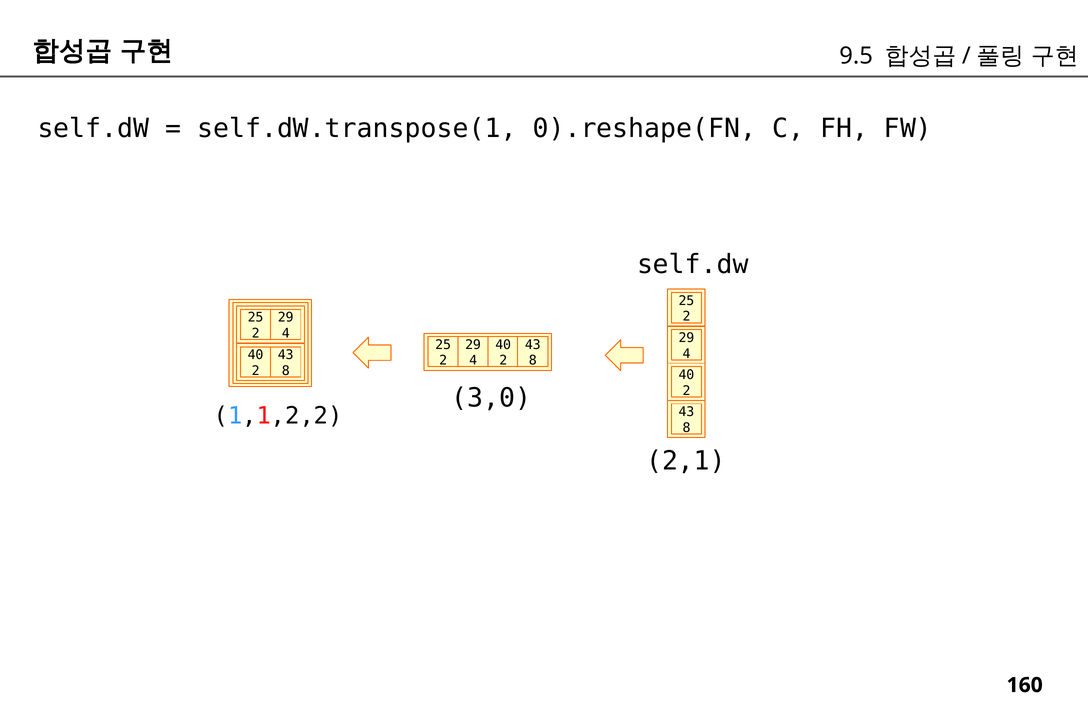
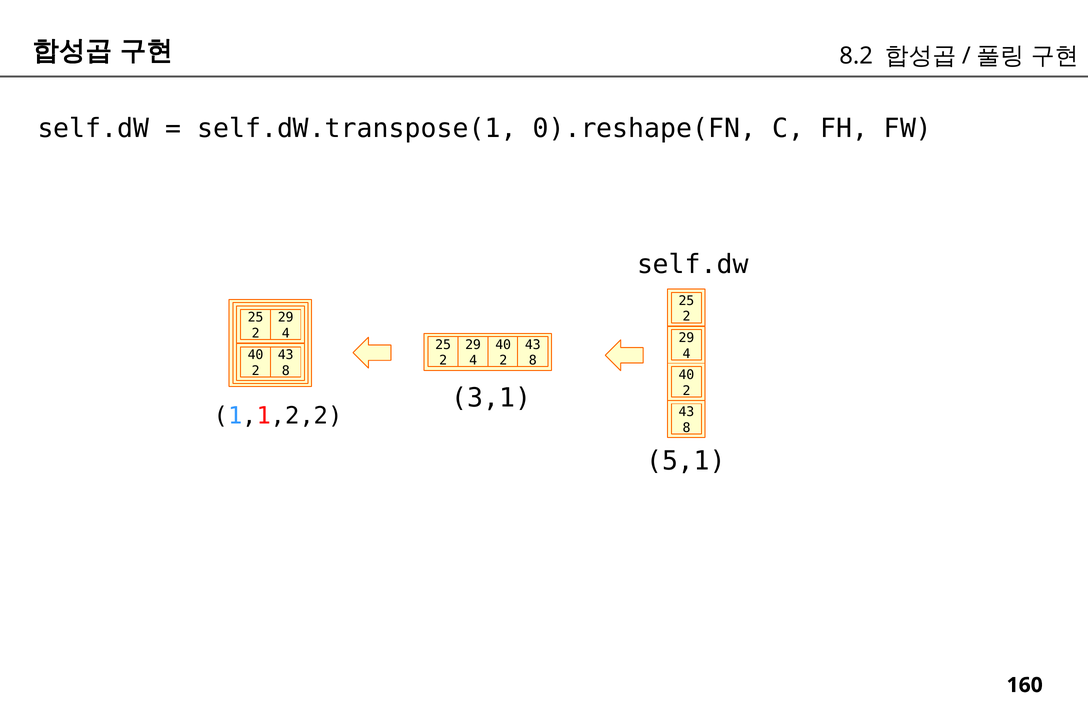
9.5: 9.5 -> 8.2
3,0: 3,0 -> 3,1
2,1: 2,1 -> 5,1
